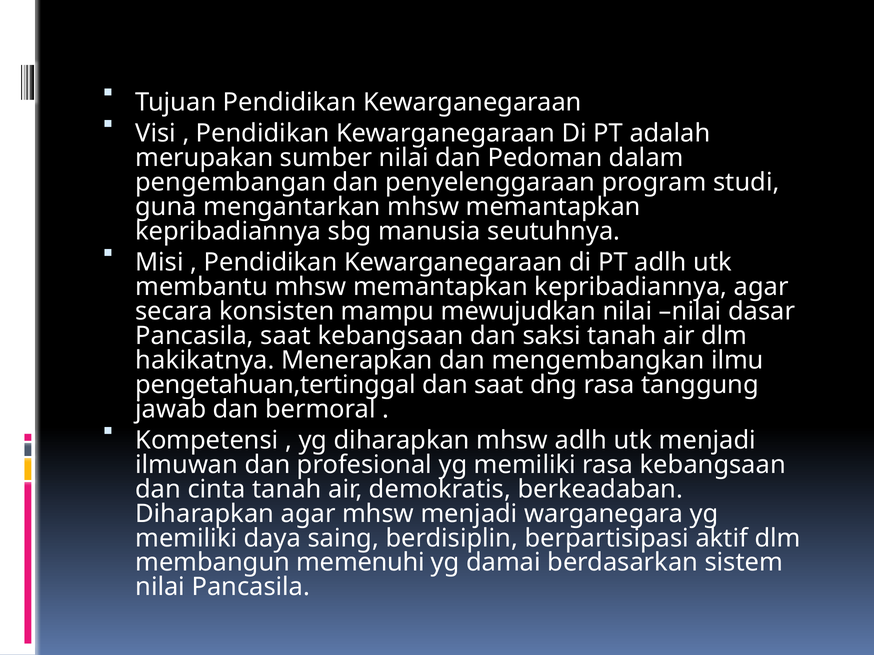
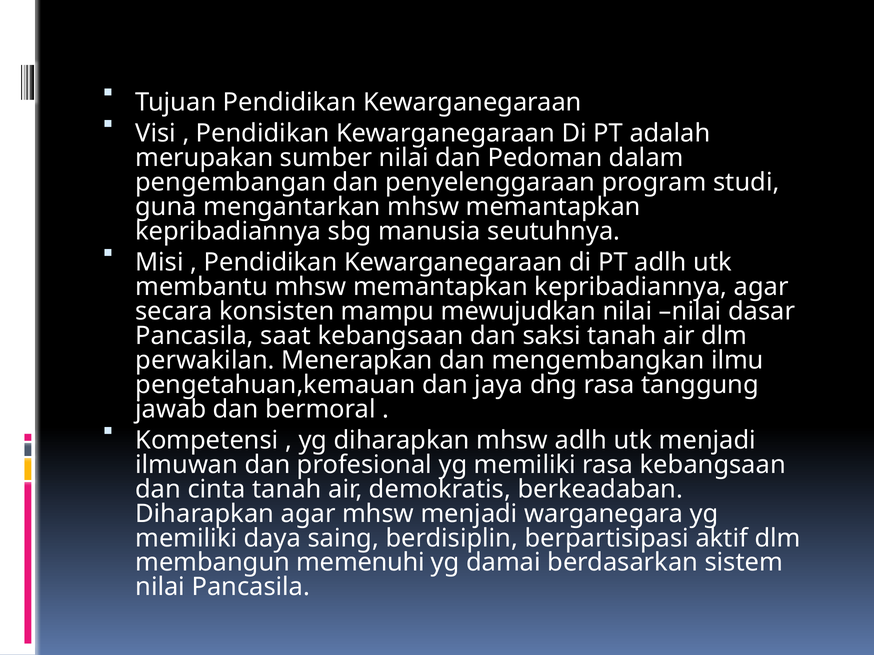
hakikatnya: hakikatnya -> perwakilan
pengetahuan,tertinggal: pengetahuan,tertinggal -> pengetahuan,kemauan
dan saat: saat -> jaya
